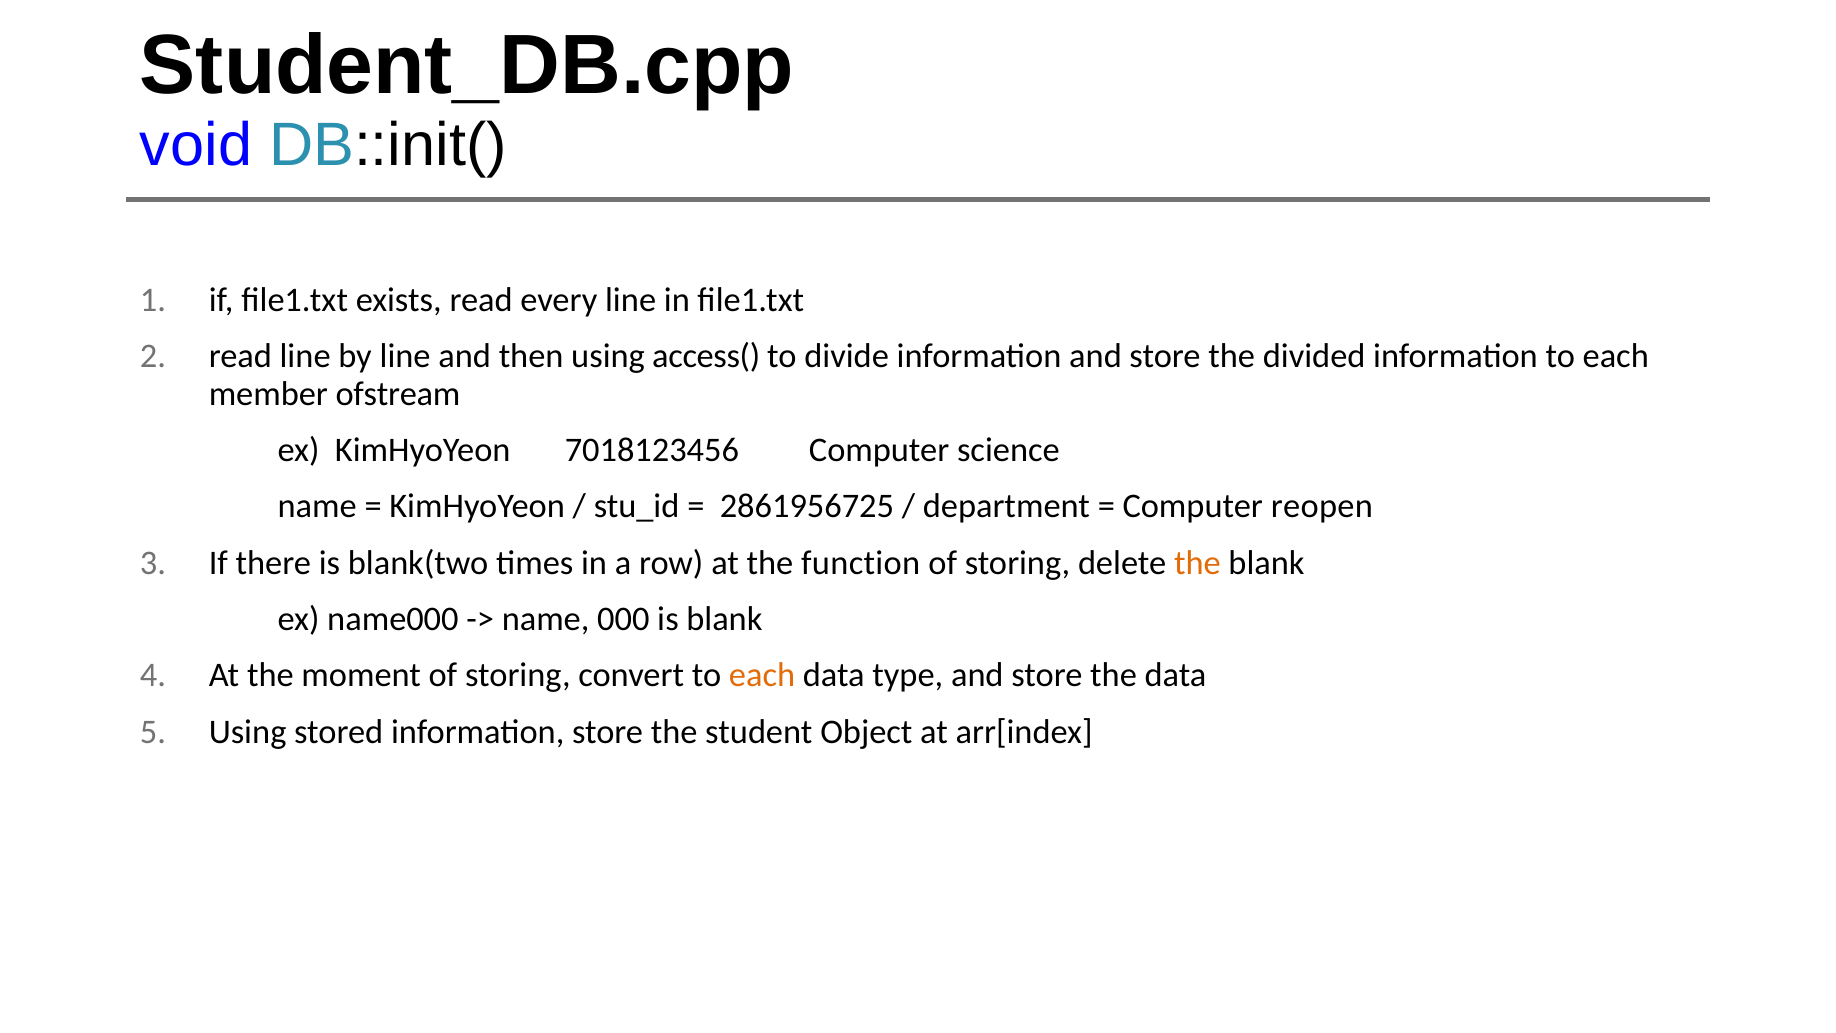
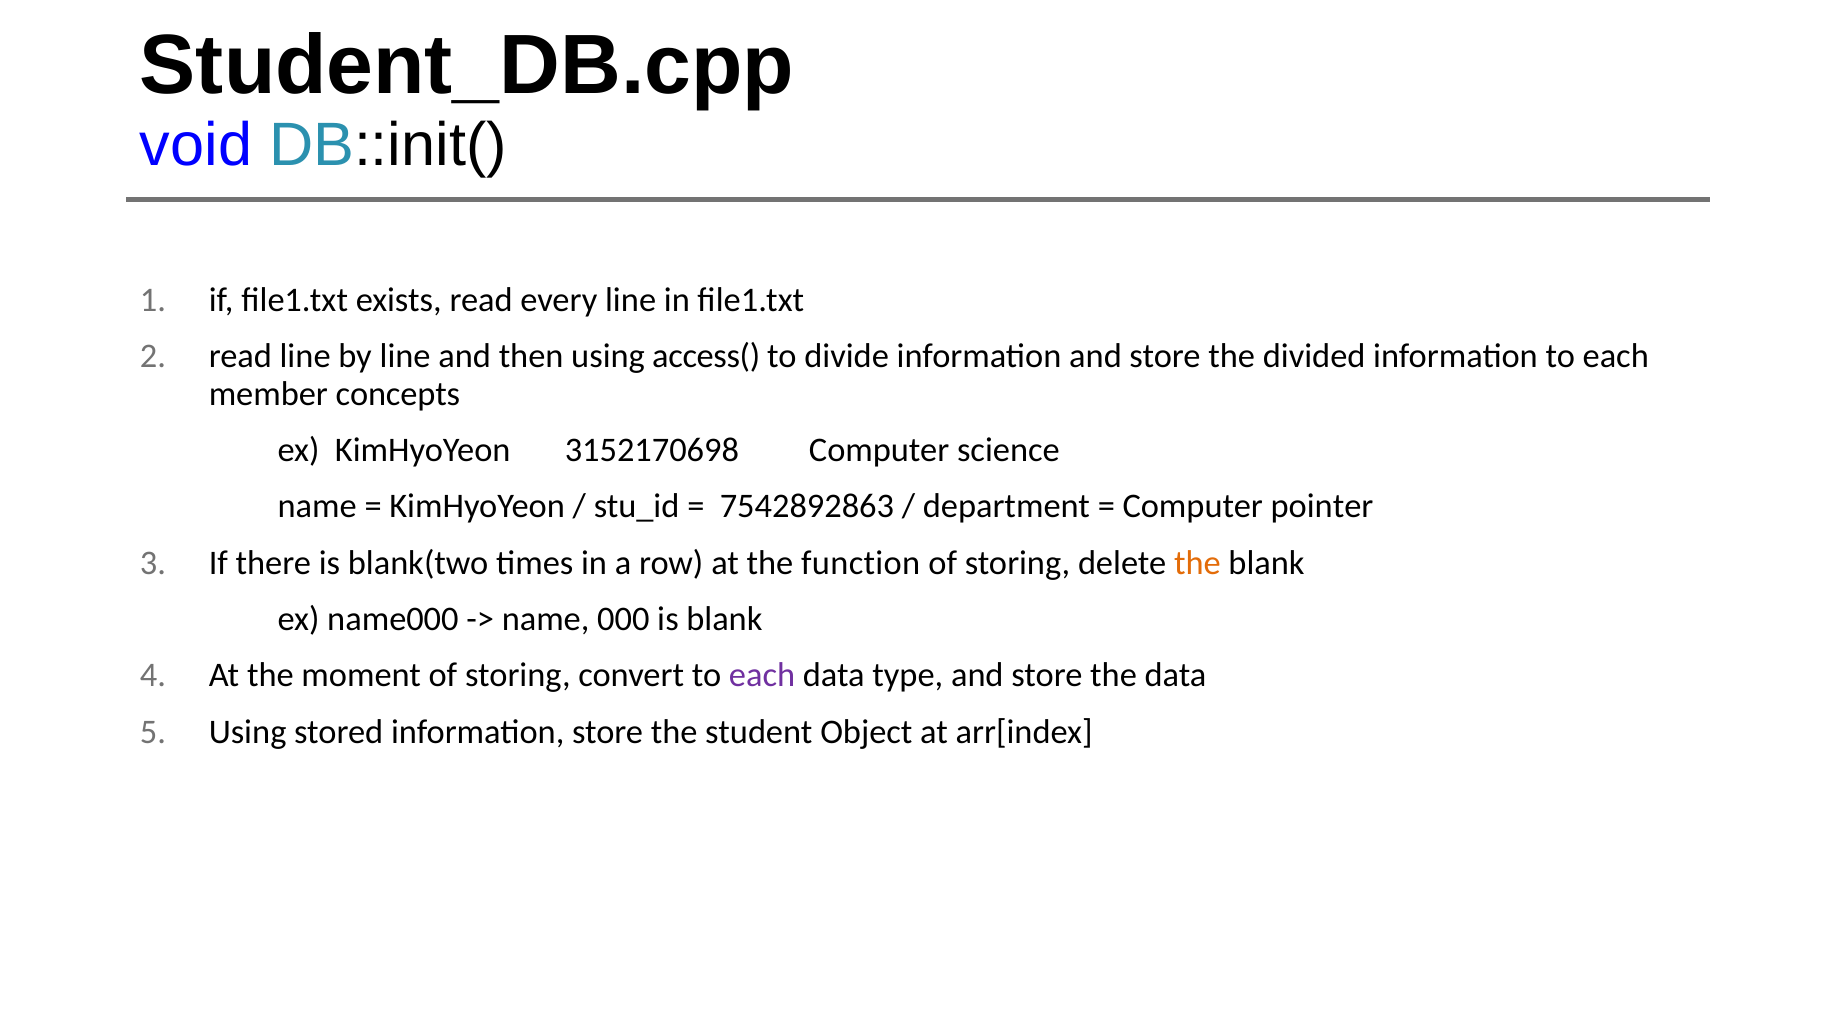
ofstream: ofstream -> concepts
7018123456: 7018123456 -> 3152170698
2861956725: 2861956725 -> 7542892863
reopen: reopen -> pointer
each at (762, 675) colour: orange -> purple
